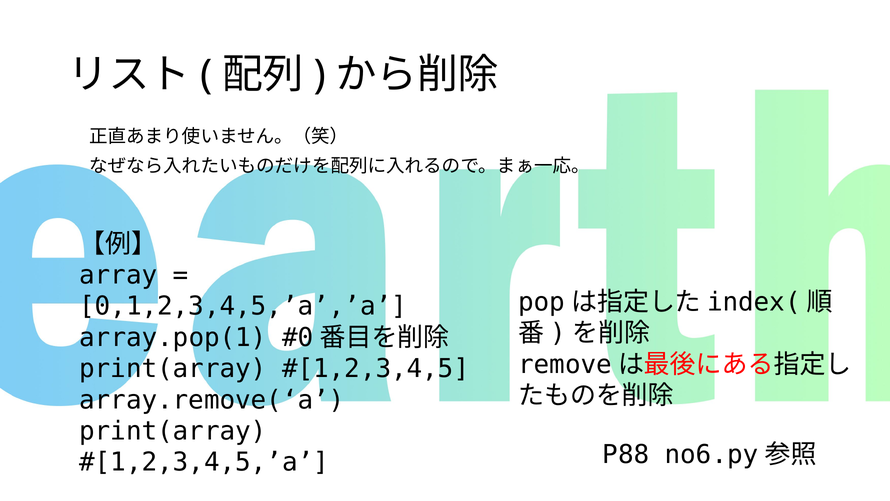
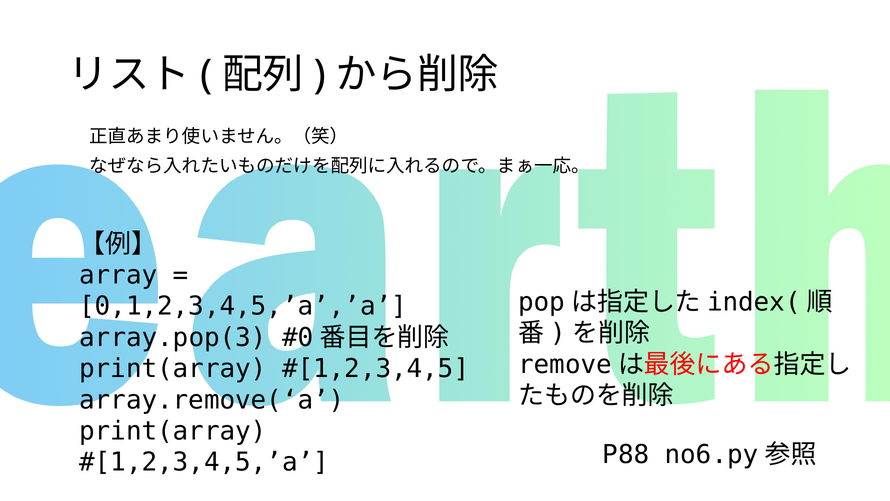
array.pop(1: array.pop(1 -> array.pop(3
